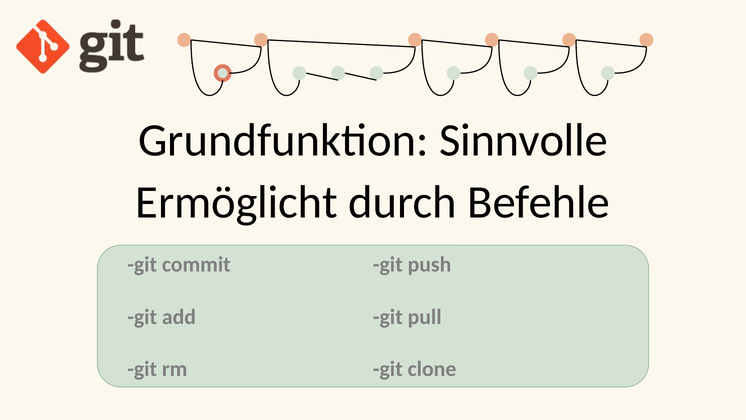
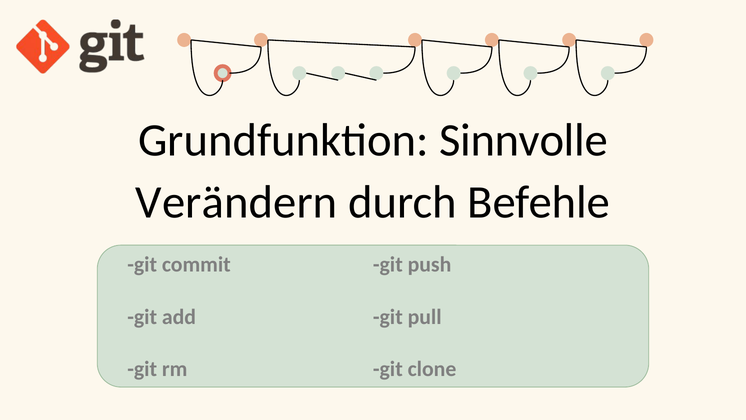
Ermöglicht: Ermöglicht -> Verändern
